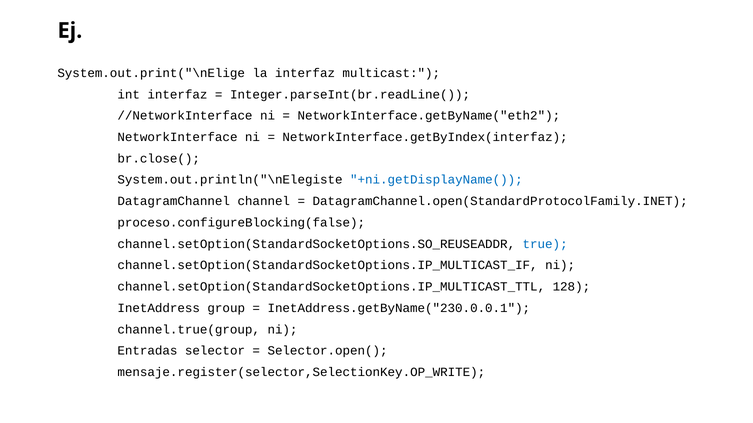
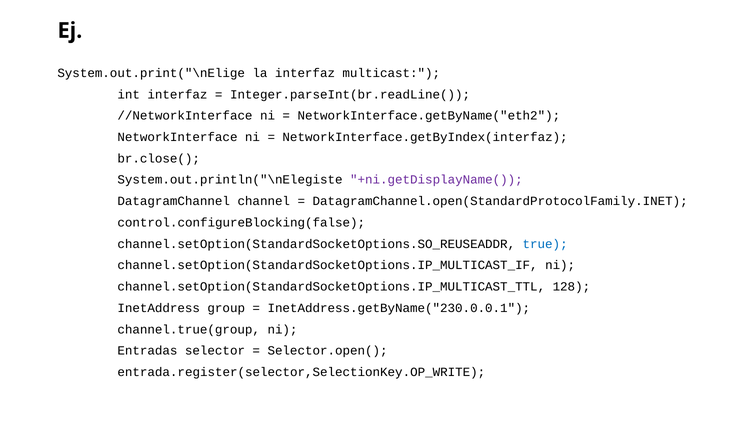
+ni.getDisplayName( colour: blue -> purple
proceso.configureBlocking(false: proceso.configureBlocking(false -> control.configureBlocking(false
mensaje.register(selector,SelectionKey.OP_WRITE: mensaje.register(selector,SelectionKey.OP_WRITE -> entrada.register(selector,SelectionKey.OP_WRITE
